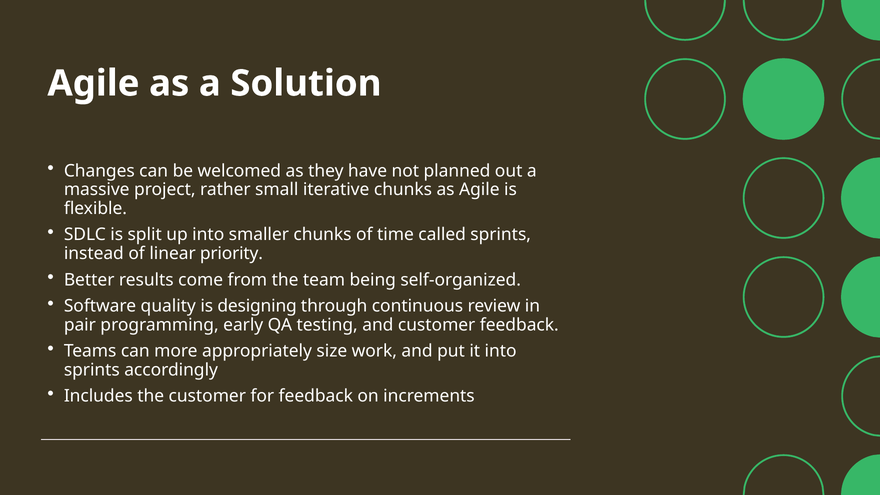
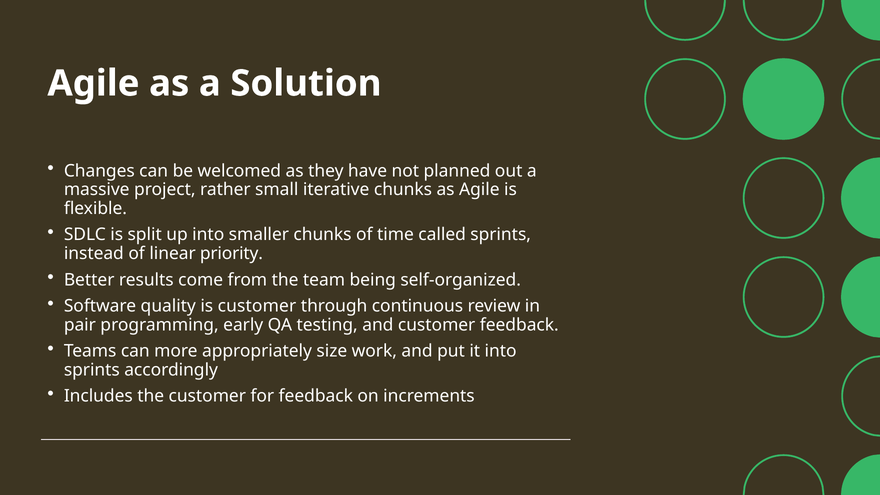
is designing: designing -> customer
